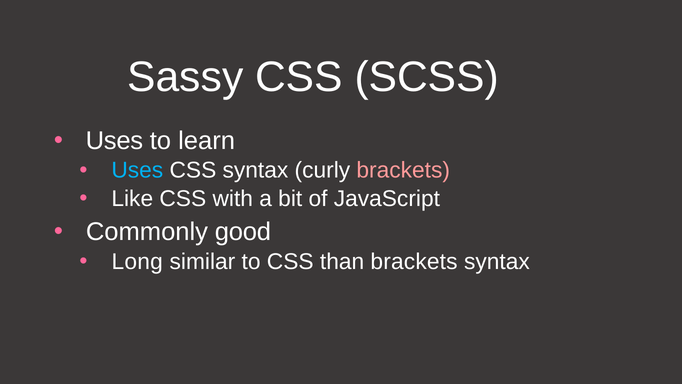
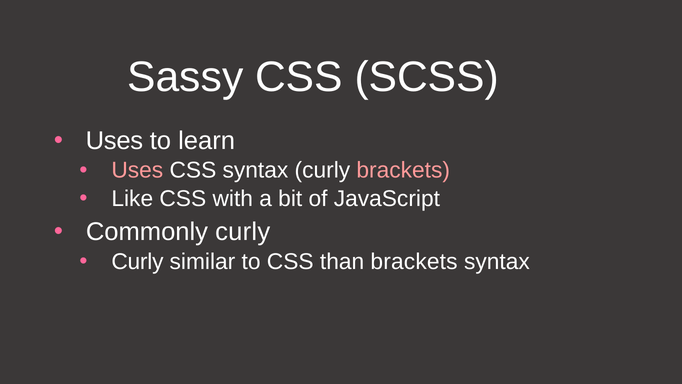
Uses at (137, 170) colour: light blue -> pink
Commonly good: good -> curly
Long at (137, 261): Long -> Curly
